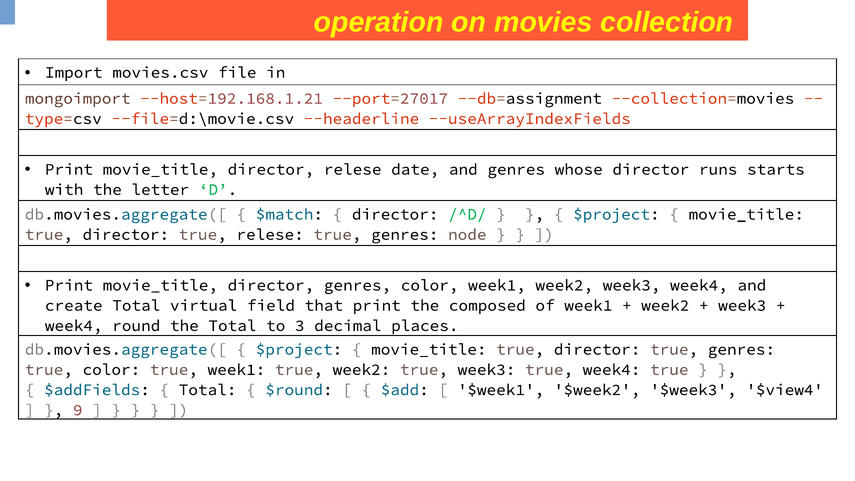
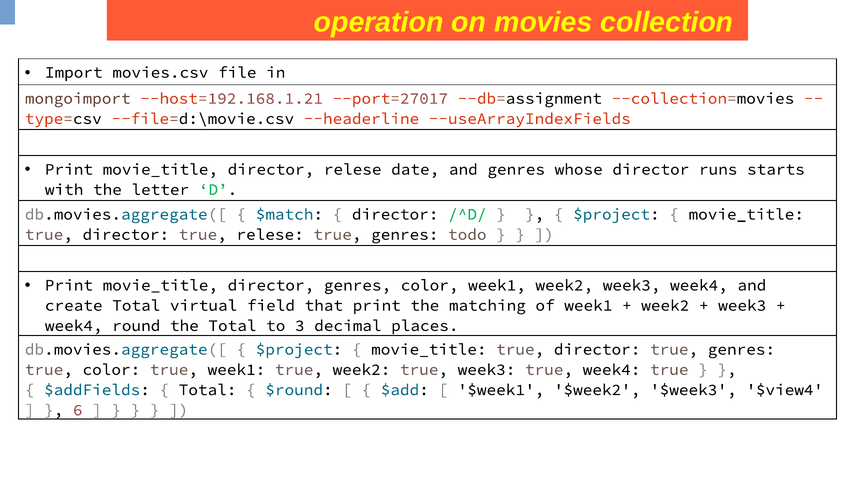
node: node -> todo
composed: composed -> matching
9: 9 -> 6
